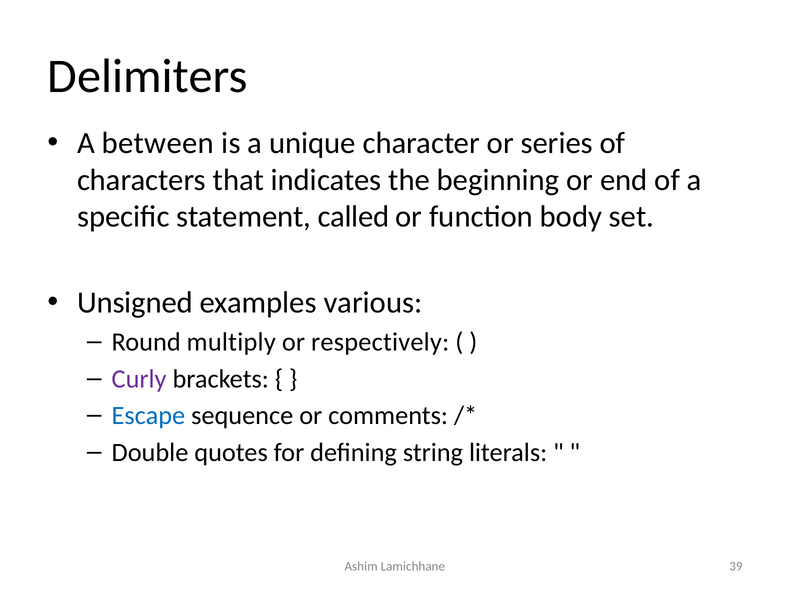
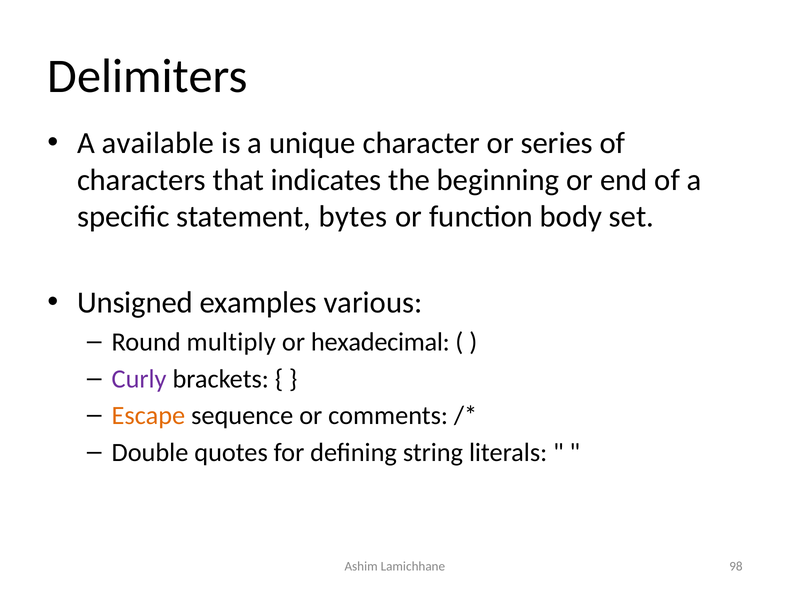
between: between -> available
called: called -> bytes
respectively: respectively -> hexadecimal
Escape colour: blue -> orange
39: 39 -> 98
